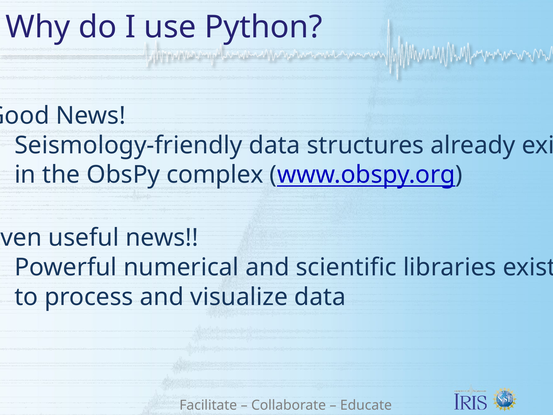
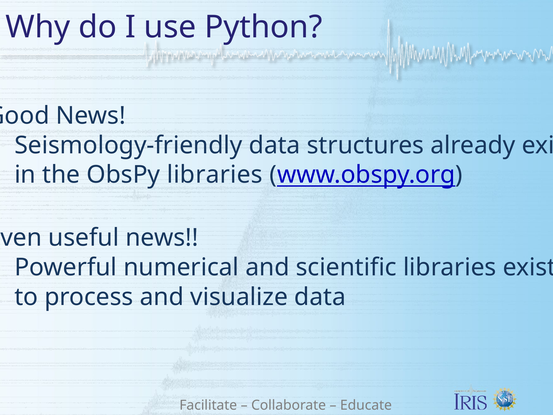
ObsPy complex: complex -> libraries
